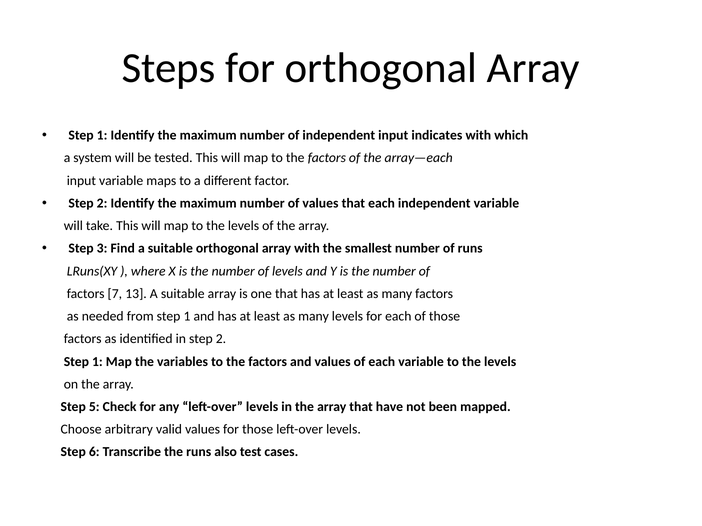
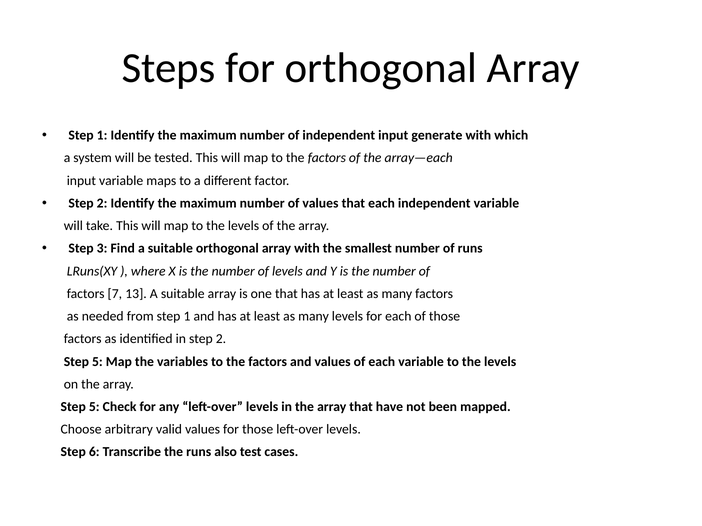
indicates: indicates -> generate
1 at (97, 362): 1 -> 5
